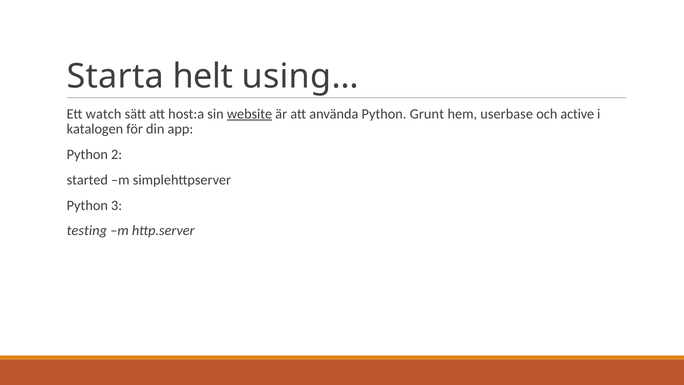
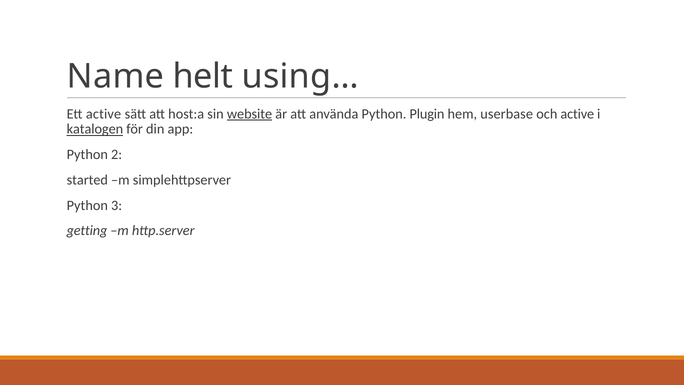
Starta: Starta -> Name
Ett watch: watch -> active
Grunt: Grunt -> Plugin
katalogen underline: none -> present
testing: testing -> getting
